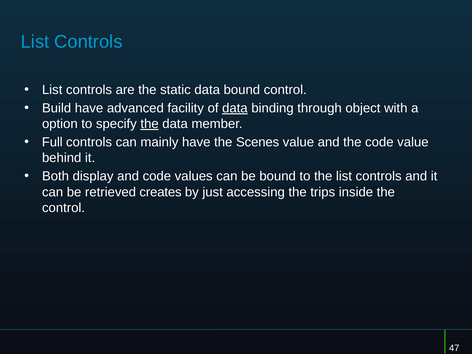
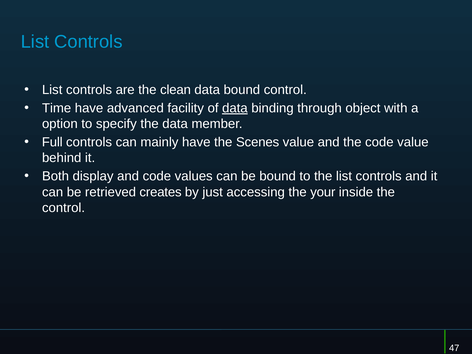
static: static -> clean
Build: Build -> Time
the at (150, 124) underline: present -> none
trips: trips -> your
